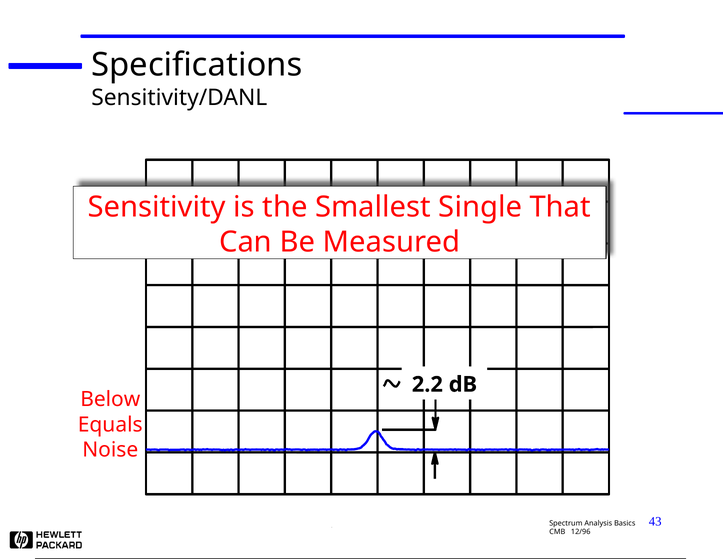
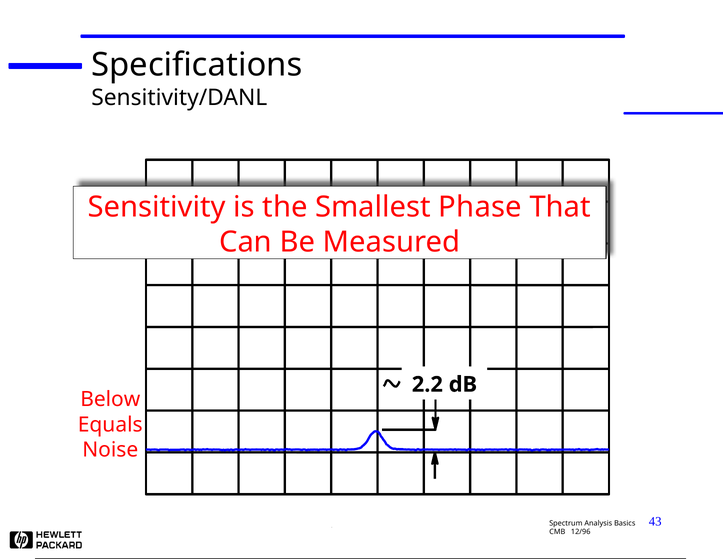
Single: Single -> Phase
